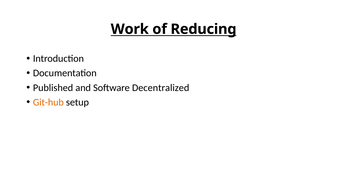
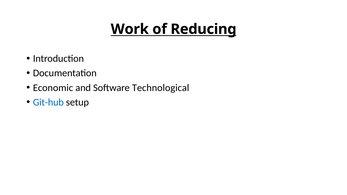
Published: Published -> Economic
Decentralized: Decentralized -> Technological
Git-hub colour: orange -> blue
